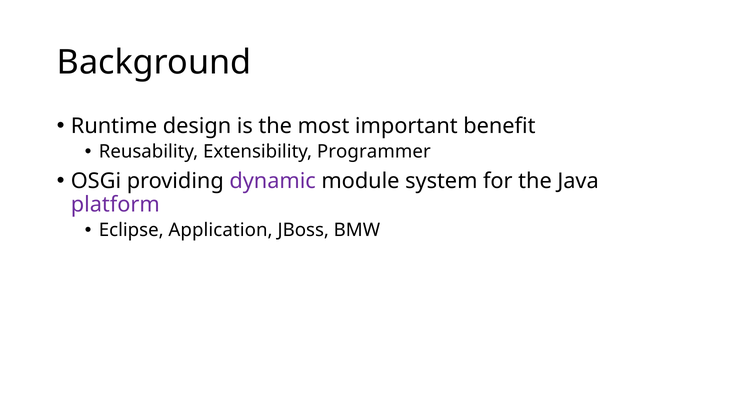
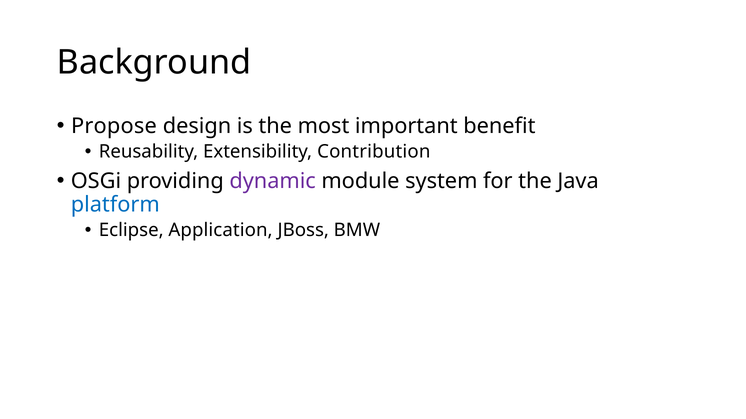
Runtime: Runtime -> Propose
Programmer: Programmer -> Contribution
platform colour: purple -> blue
